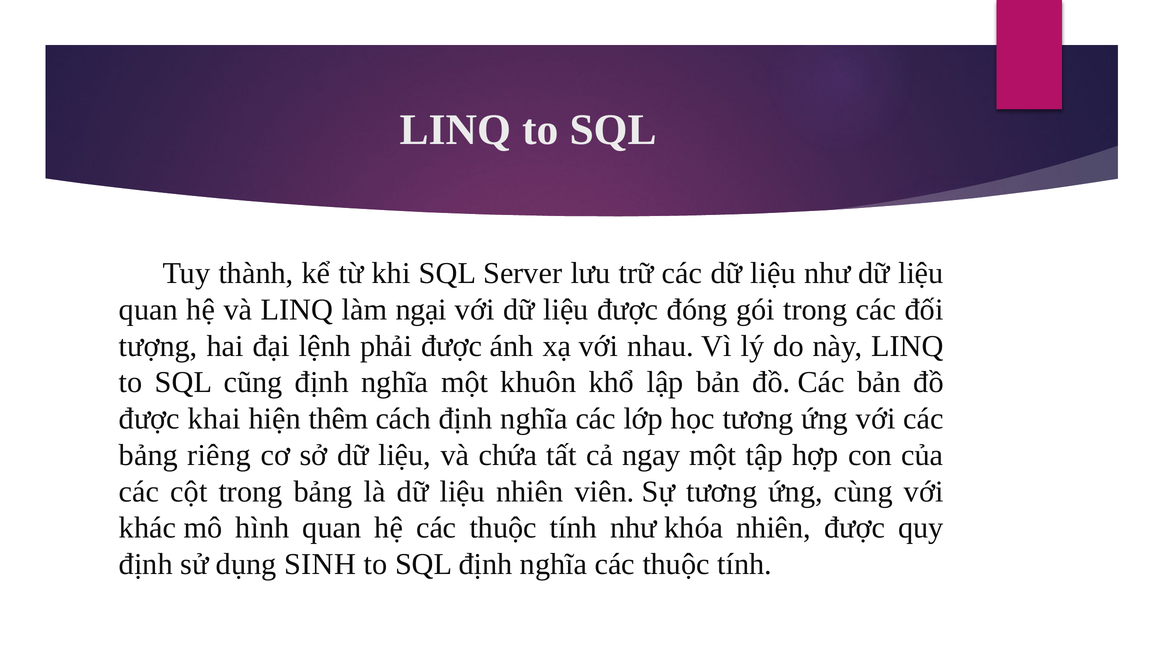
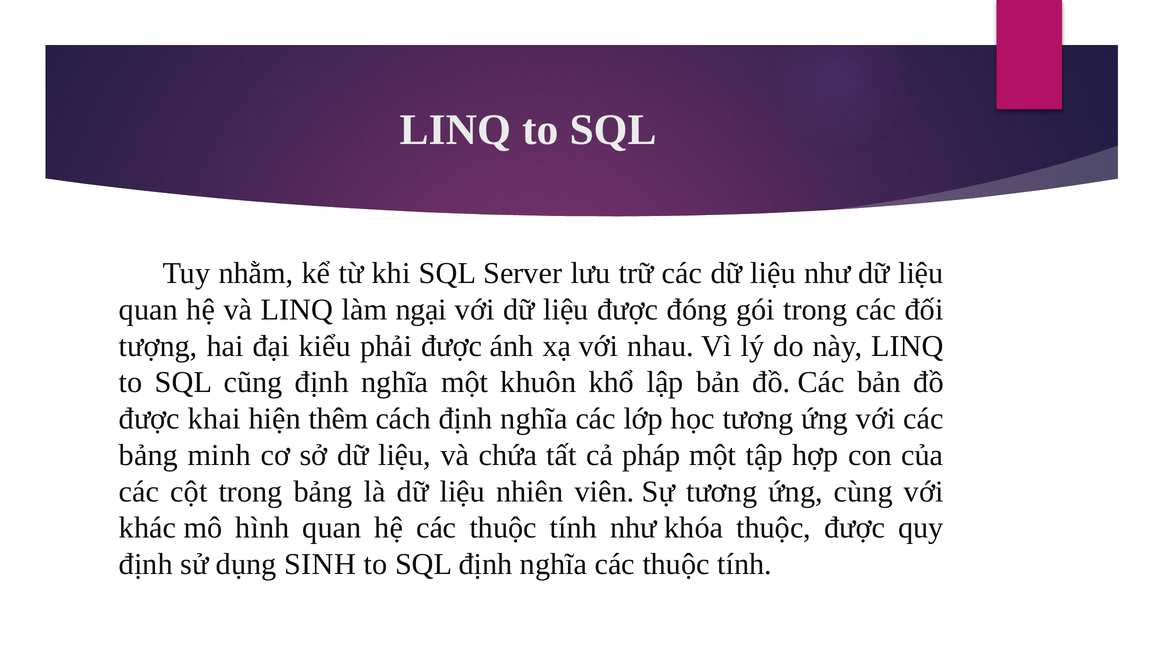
thành: thành -> nhằm
lệnh: lệnh -> kiểu
riêng: riêng -> minh
ngay: ngay -> pháp
khóa nhiên: nhiên -> thuộc
